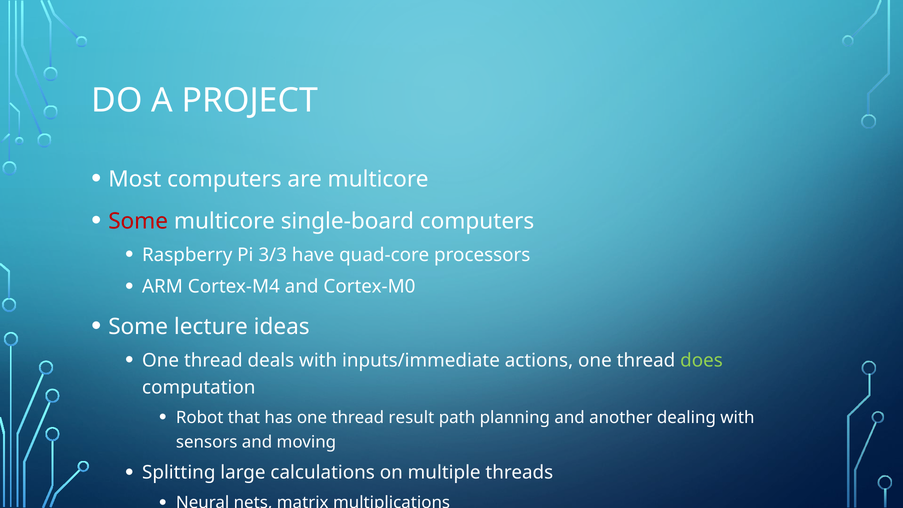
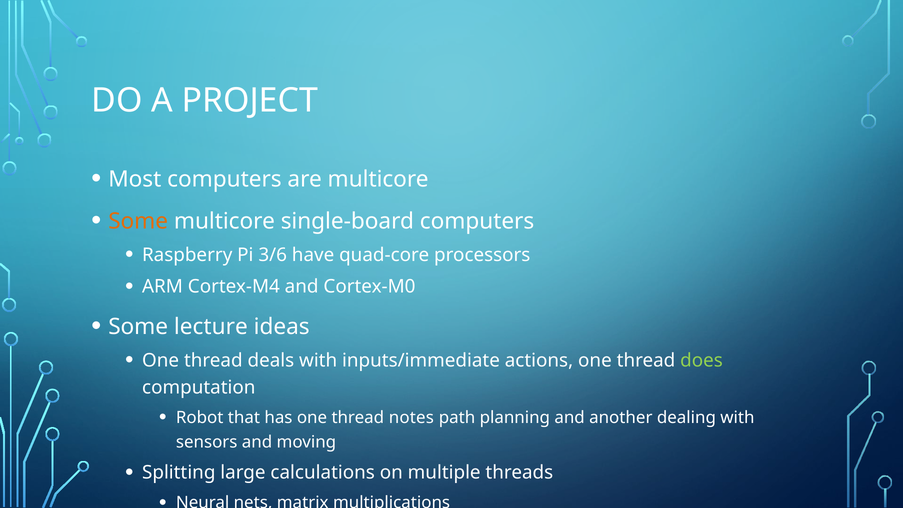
Some at (138, 221) colour: red -> orange
3/3: 3/3 -> 3/6
result: result -> notes
